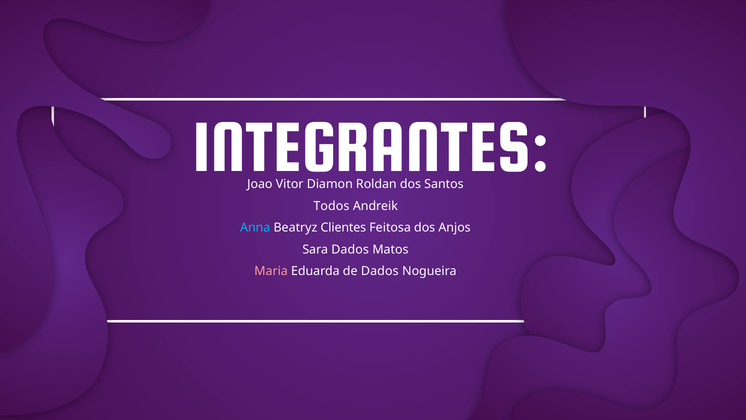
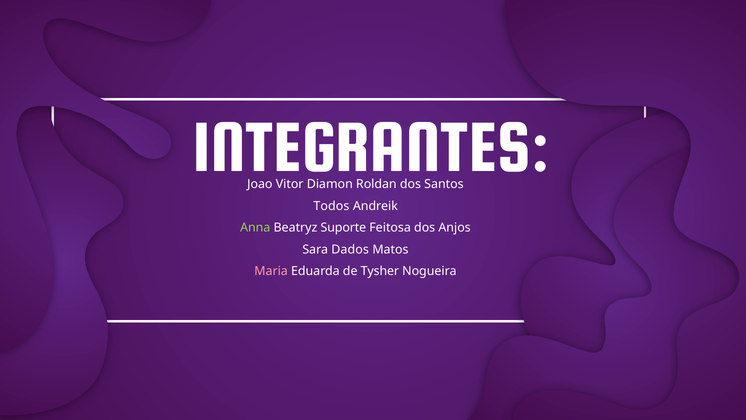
Anna colour: light blue -> light green
Clientes: Clientes -> Suporte
de Dados: Dados -> Tysher
